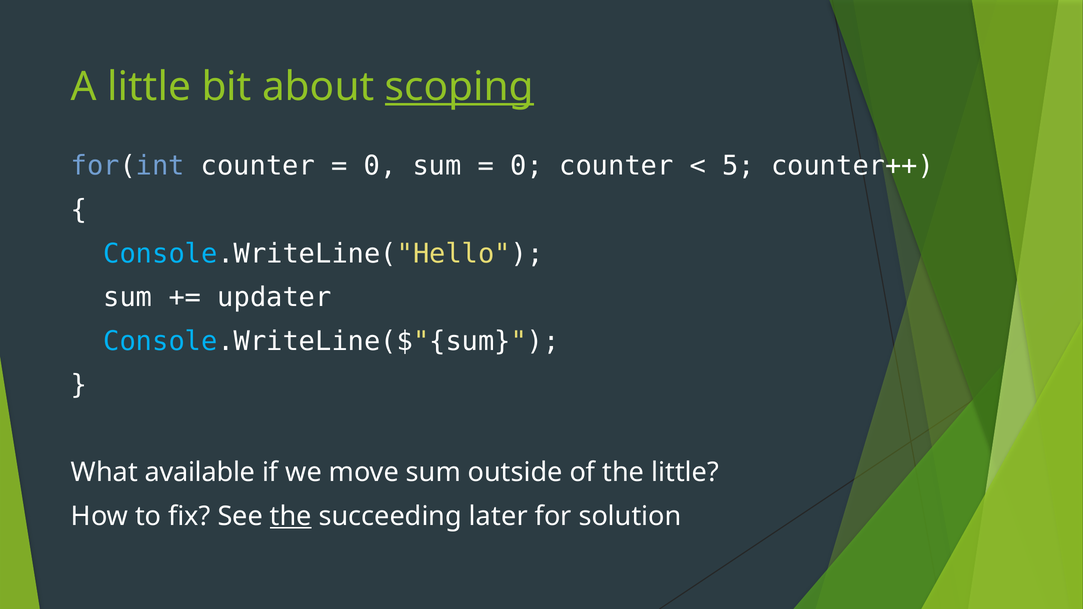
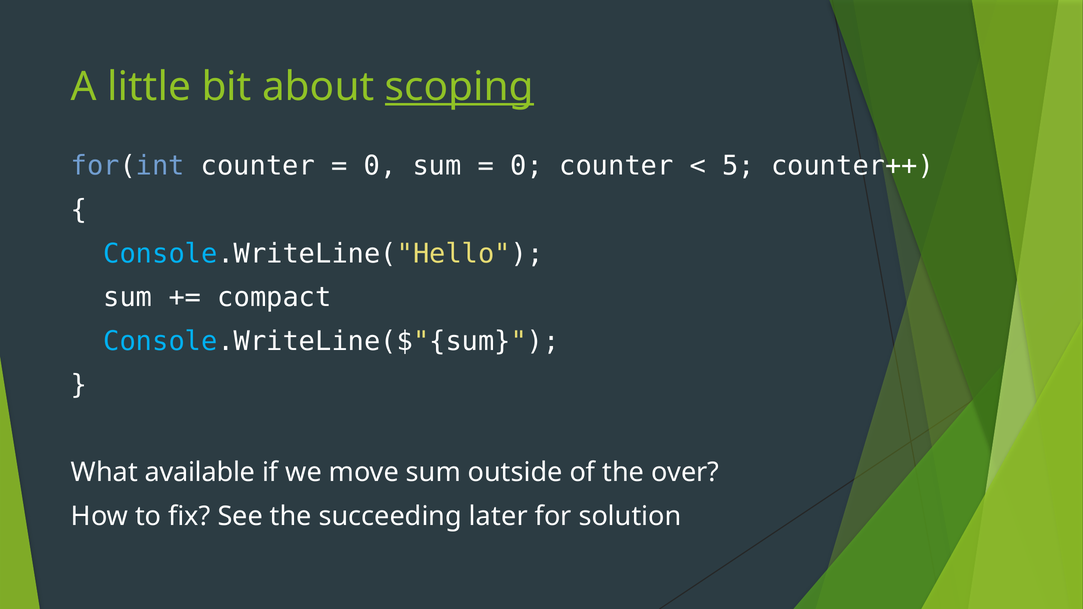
updater: updater -> compact
the little: little -> over
the at (291, 516) underline: present -> none
